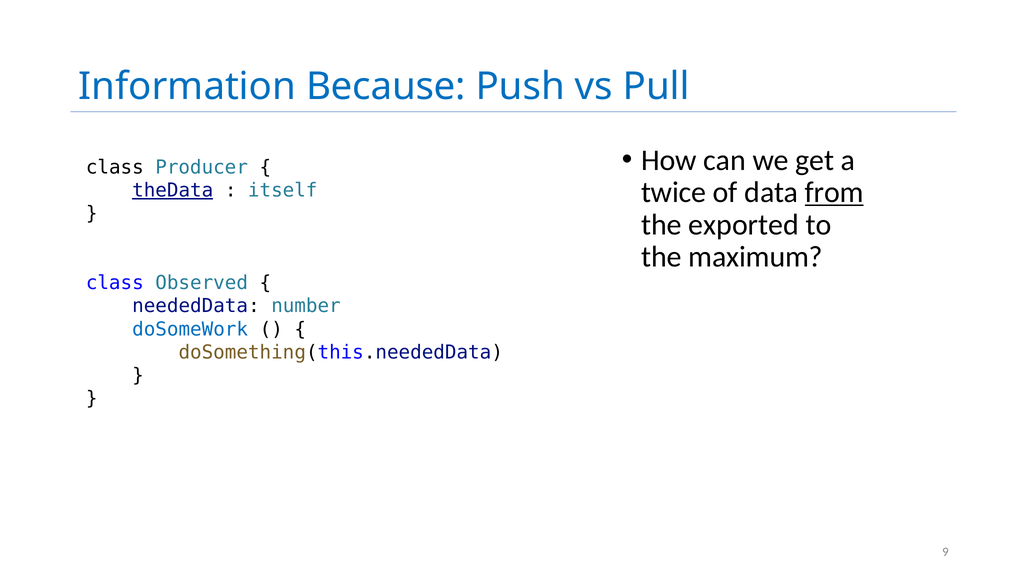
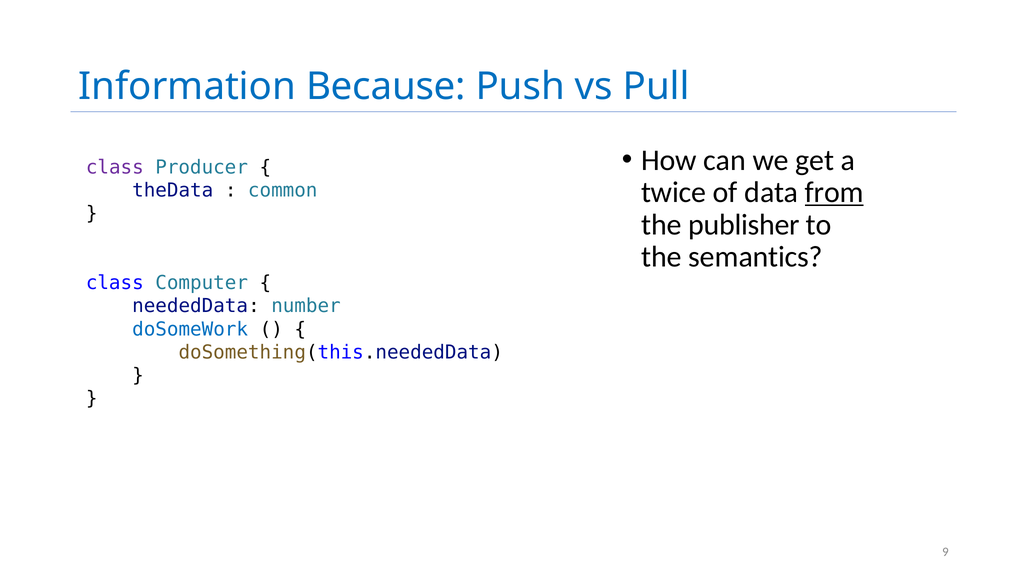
class at (115, 167) colour: black -> purple
theData underline: present -> none
itself: itself -> common
exported: exported -> publisher
maximum: maximum -> semantics
Observed: Observed -> Computer
